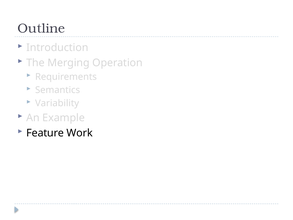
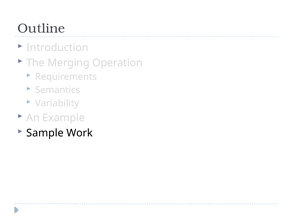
Feature: Feature -> Sample
